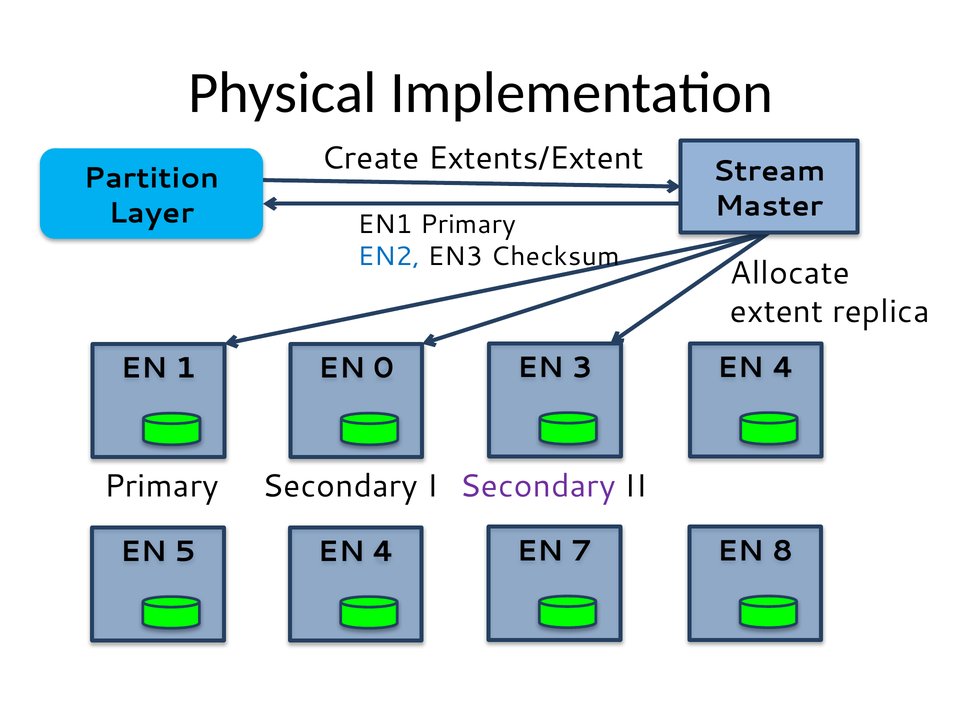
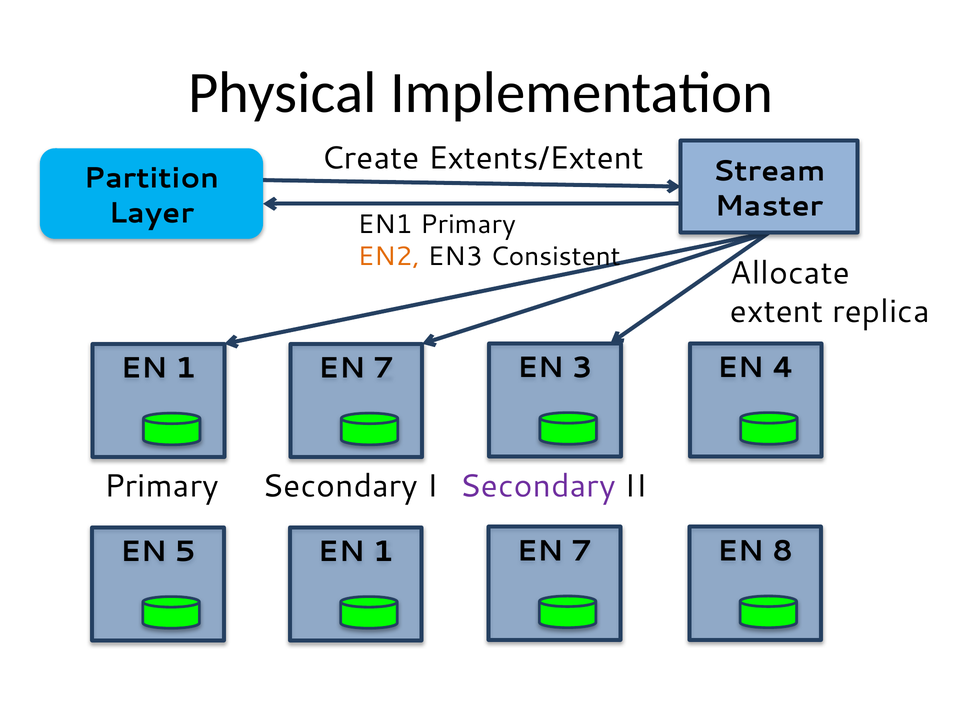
EN2 colour: blue -> orange
Checksum: Checksum -> Consistent
0 at (384, 369): 0 -> 7
5 EN 4: 4 -> 1
